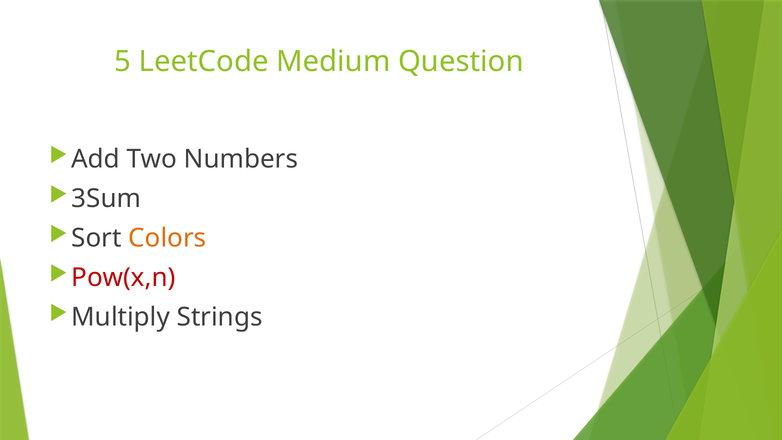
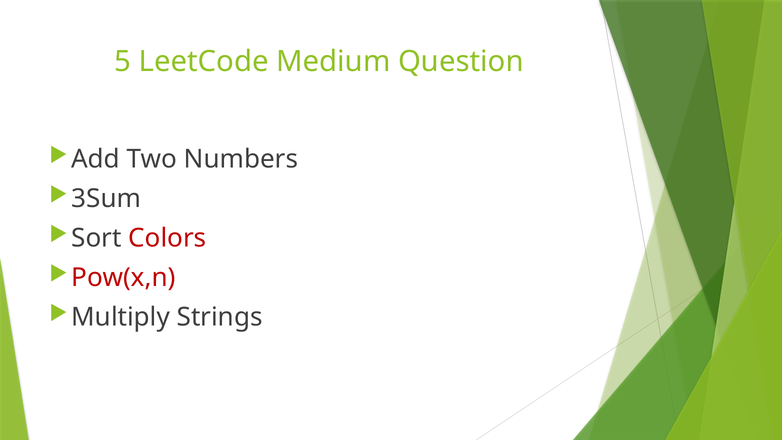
Colors colour: orange -> red
